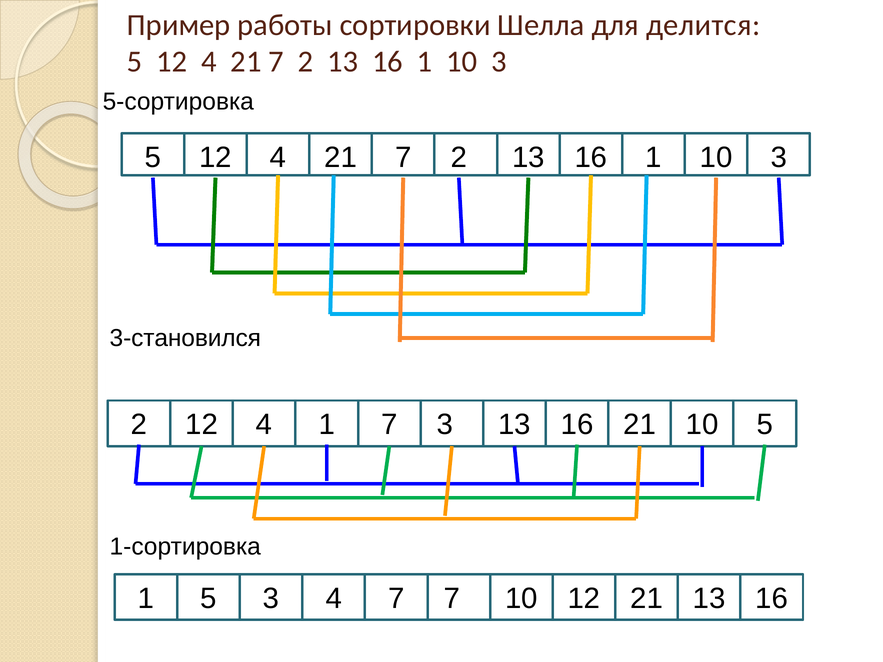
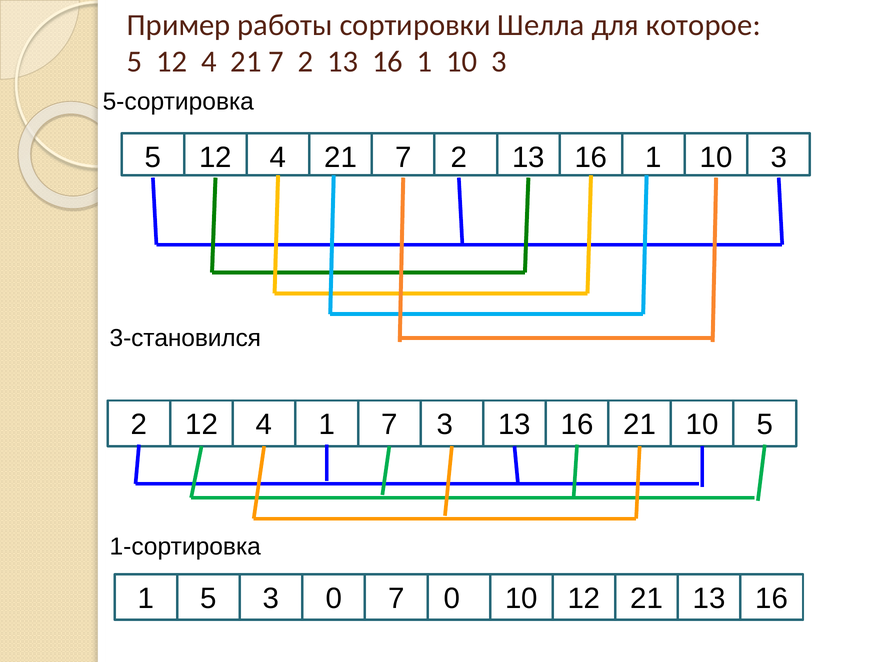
делится: делится -> которое
4 at (334, 599): 4 -> 0
7 7: 7 -> 0
